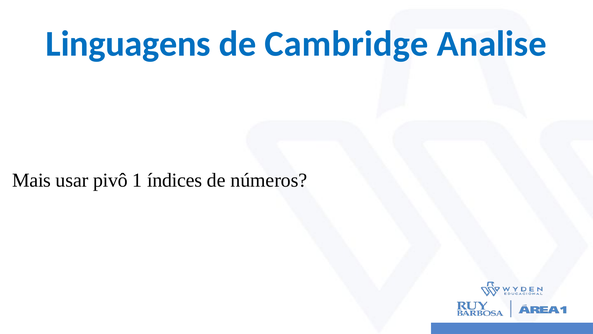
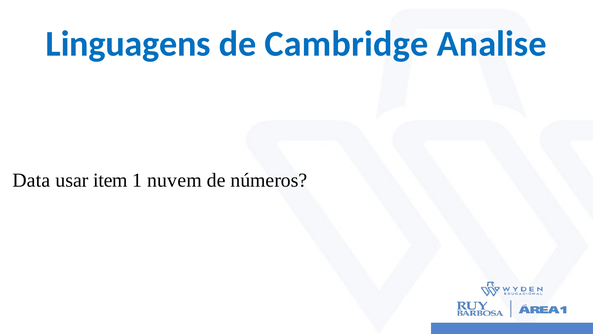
Mais: Mais -> Data
pivô: pivô -> item
índices: índices -> nuvem
